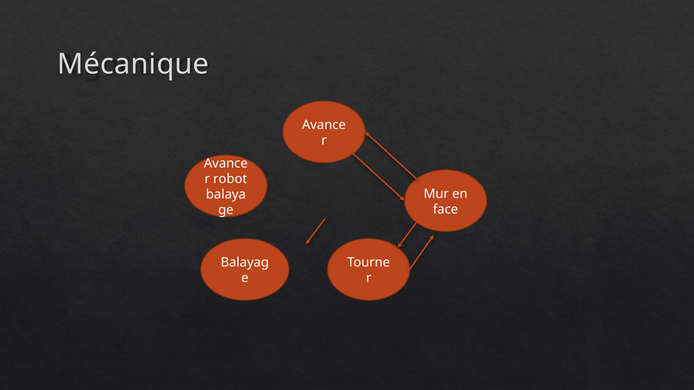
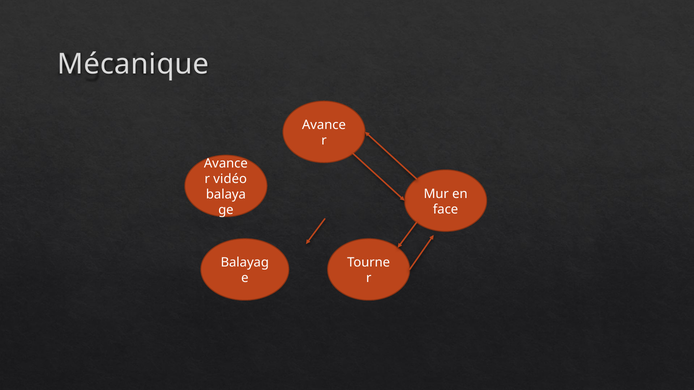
robot: robot -> vidéo
